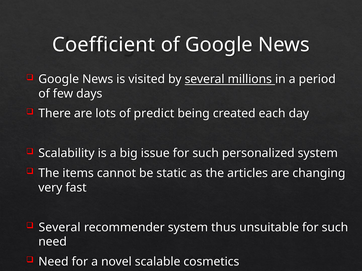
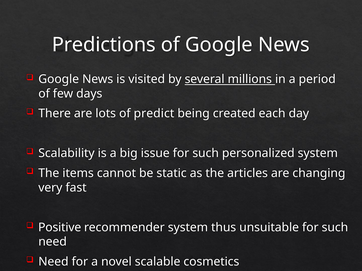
Coefficient: Coefficient -> Predictions
Several at (60, 228): Several -> Positive
